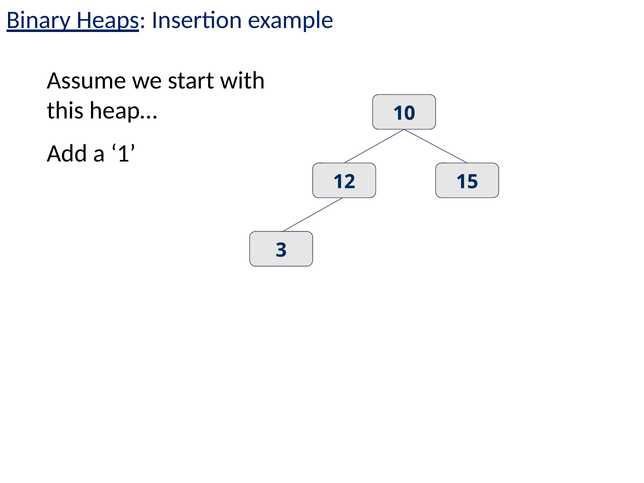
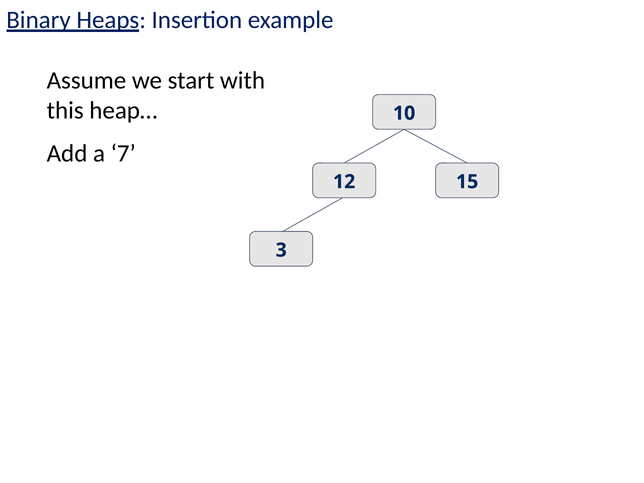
1: 1 -> 7
